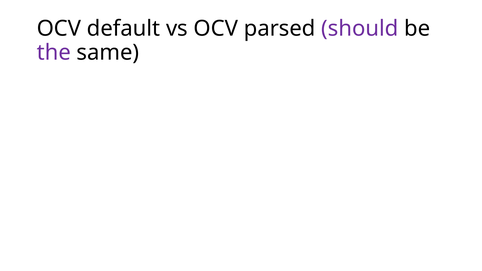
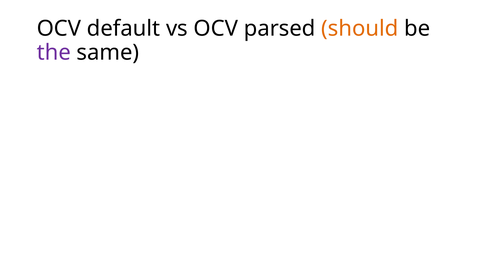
should colour: purple -> orange
